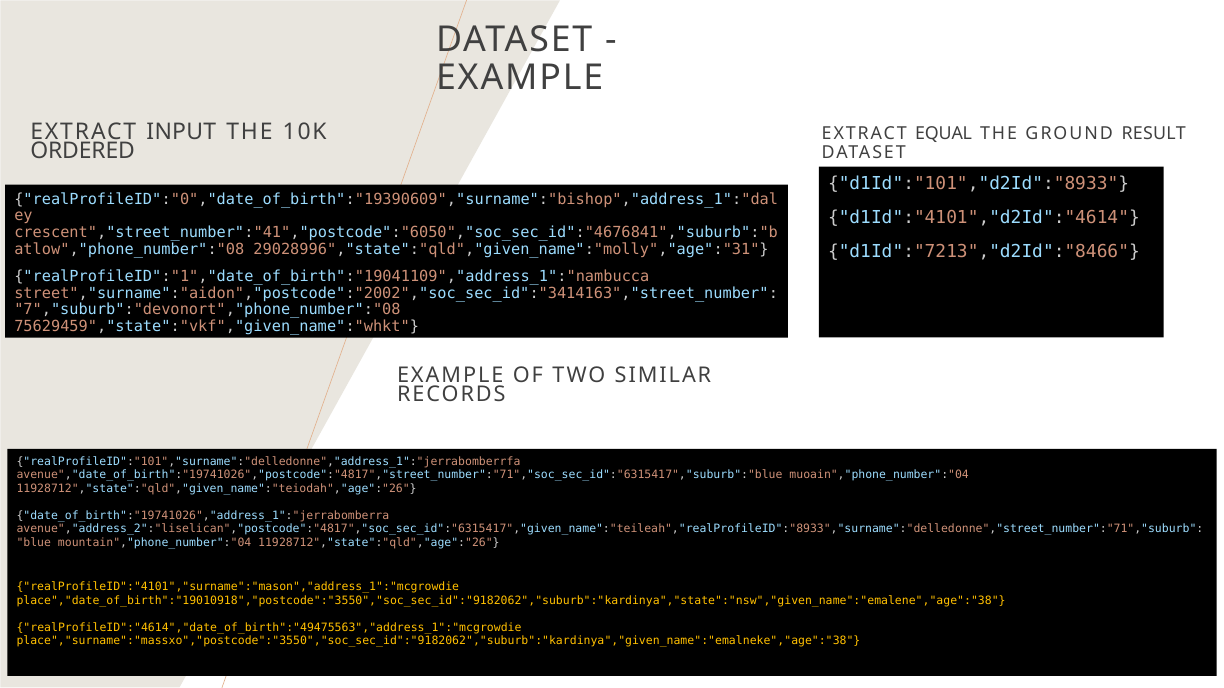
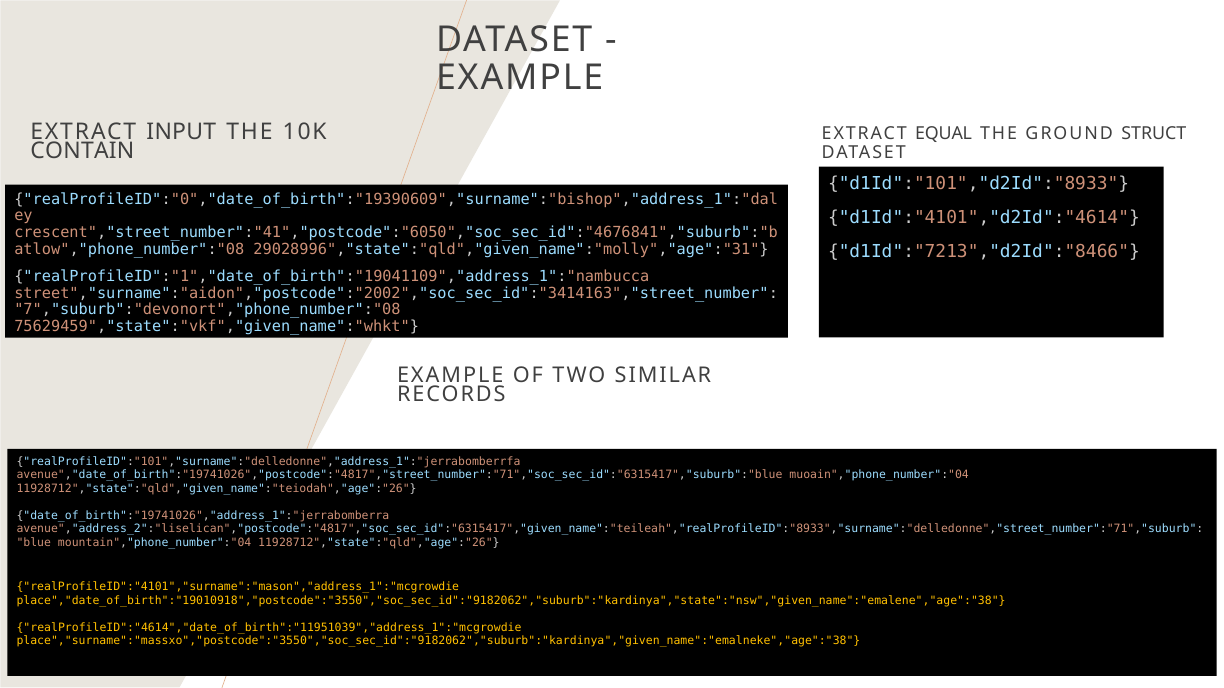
RESULT: RESULT -> STRUCT
ORDERED: ORDERED -> CONTAIN
realProfileID":"4614","date_of_birth":"49475563","address_1":"mcgrowdie: realProfileID":"4614","date_of_birth":"49475563","address_1":"mcgrowdie -> realProfileID":"4614","date_of_birth":"11951039","address_1":"mcgrowdie
